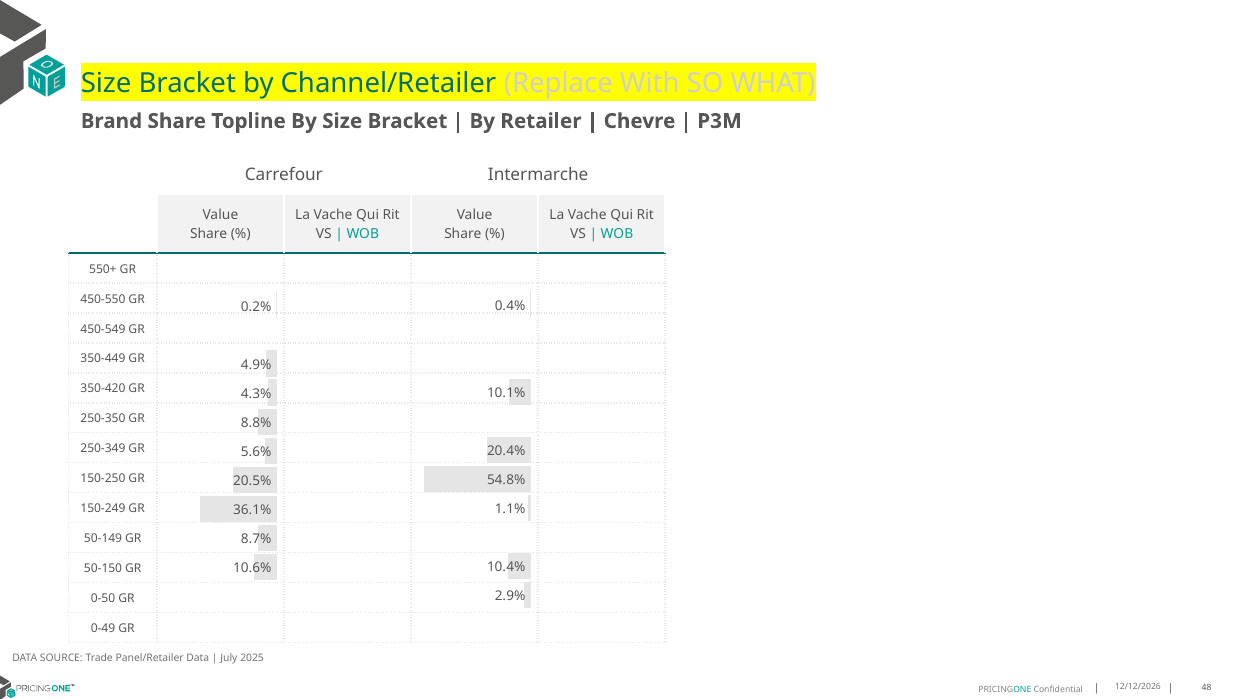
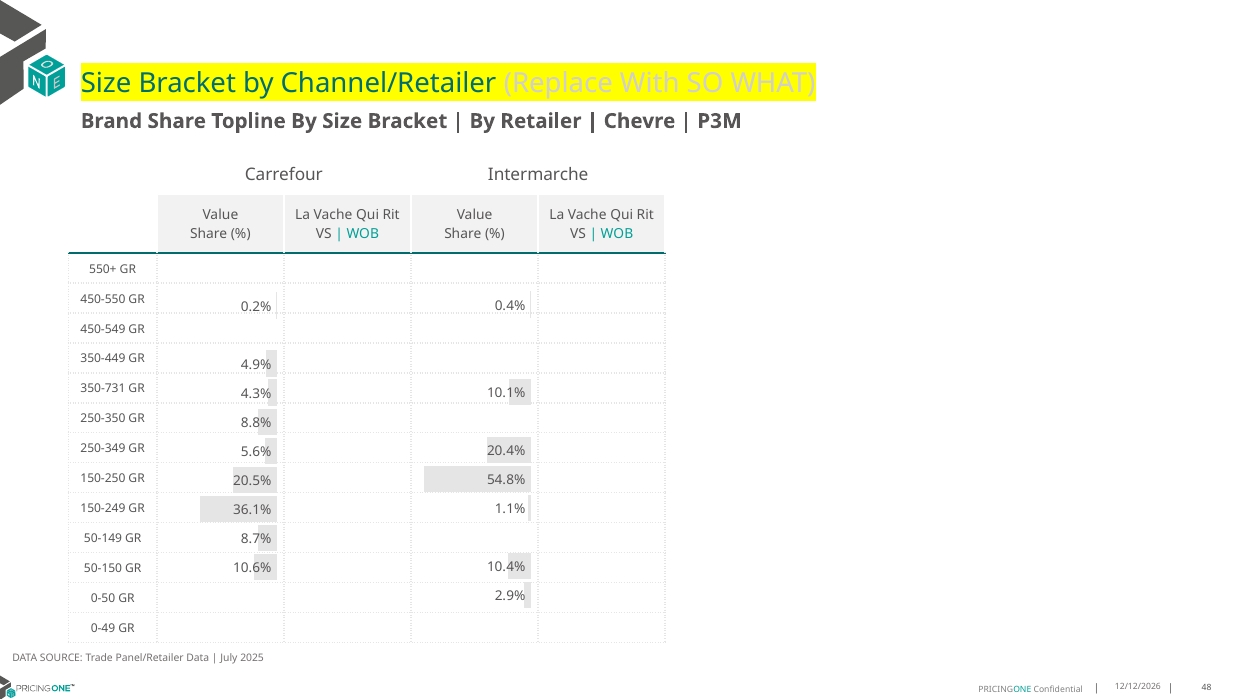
350-420: 350-420 -> 350-731
